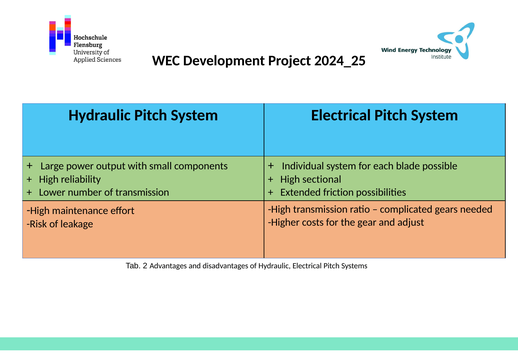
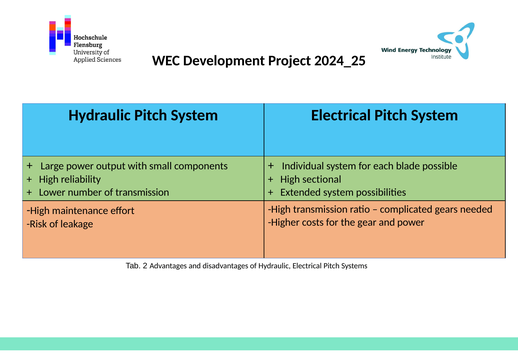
Extended friction: friction -> system
and adjust: adjust -> power
